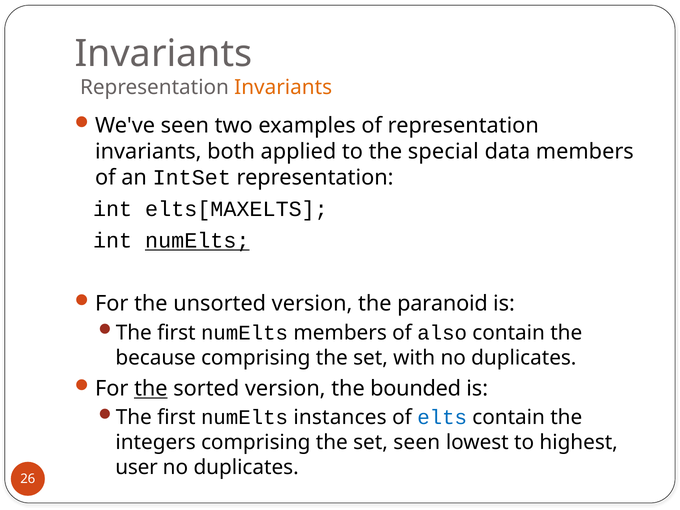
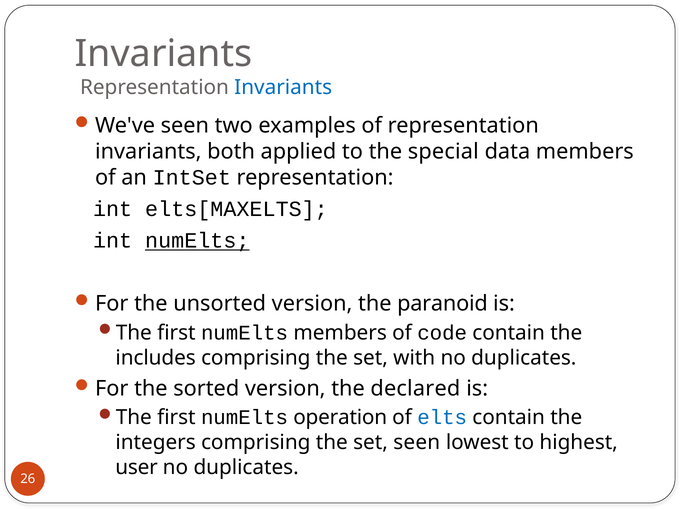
Invariants at (283, 88) colour: orange -> blue
also: also -> code
because: because -> includes
the at (151, 389) underline: present -> none
bounded: bounded -> declared
instances: instances -> operation
